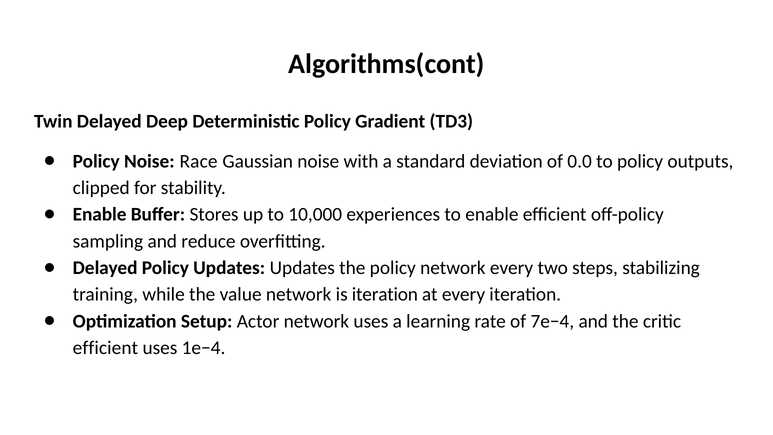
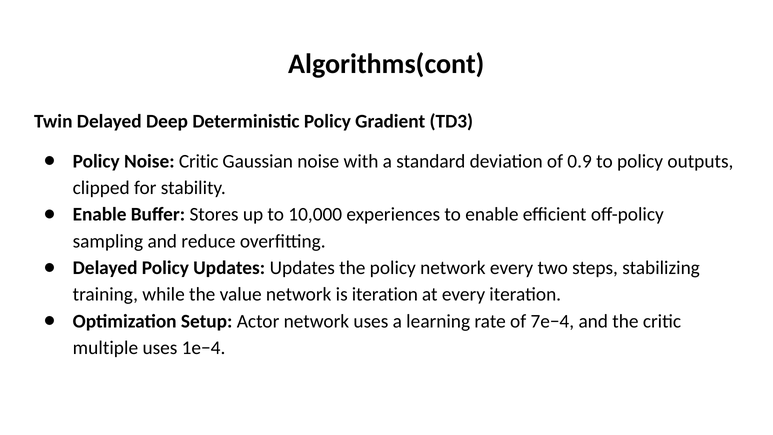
Noise Race: Race -> Critic
0.0: 0.0 -> 0.9
efficient at (105, 348): efficient -> multiple
